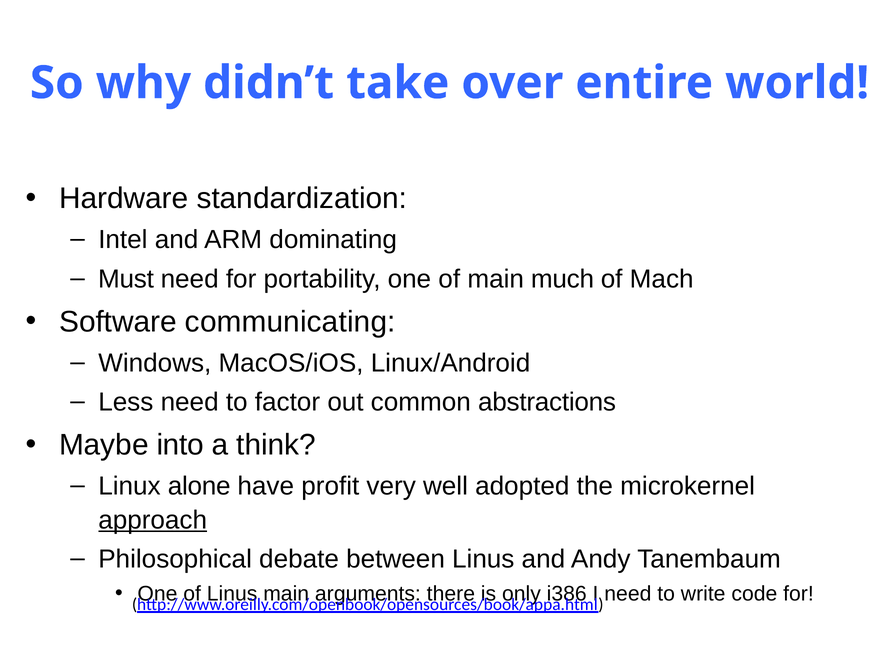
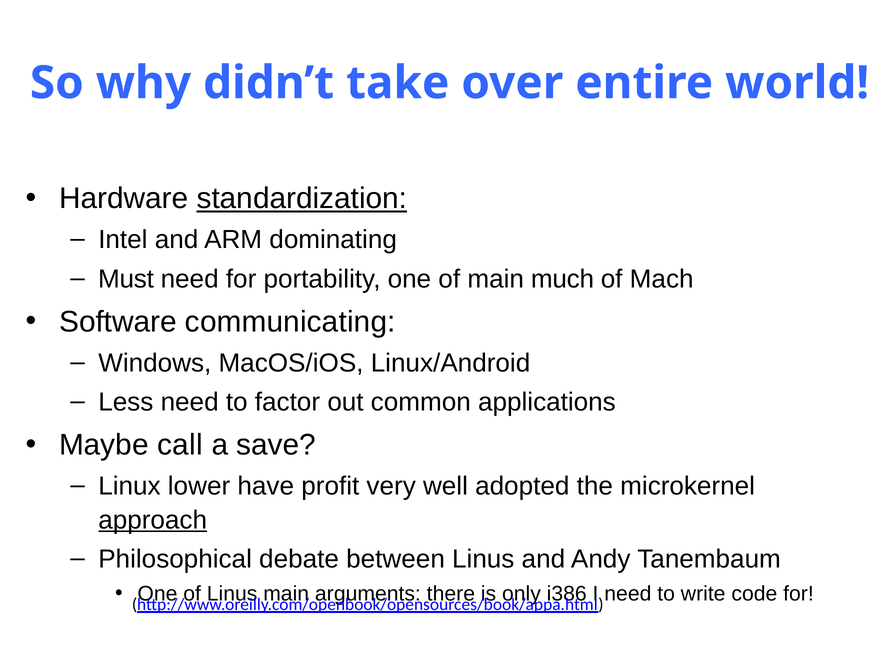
standardization underline: none -> present
abstractions: abstractions -> applications
into: into -> call
think: think -> save
alone: alone -> lower
